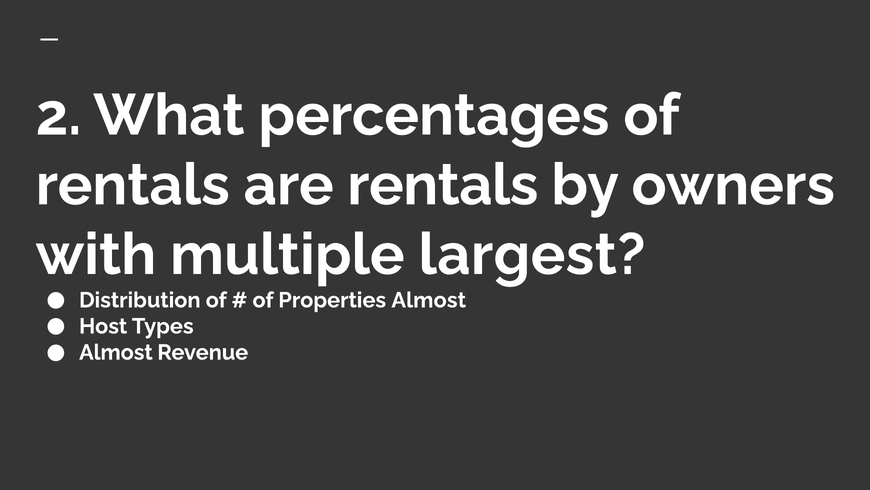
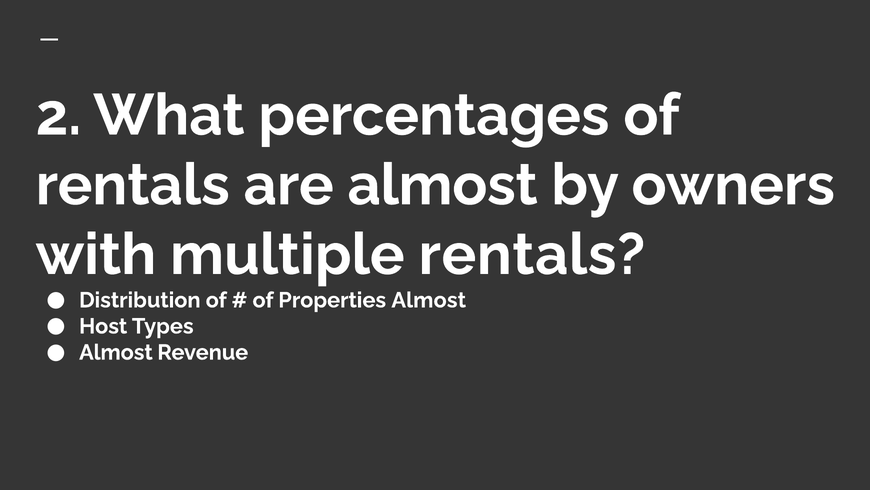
are rentals: rentals -> almost
multiple largest: largest -> rentals
